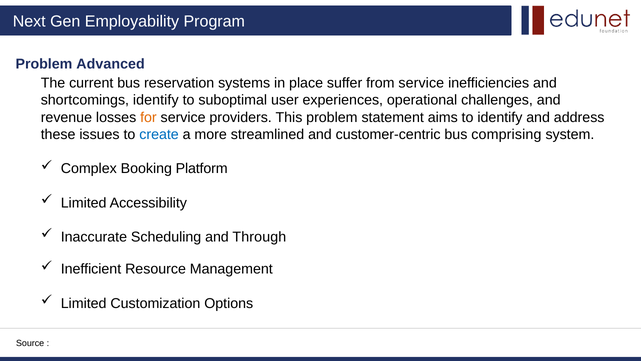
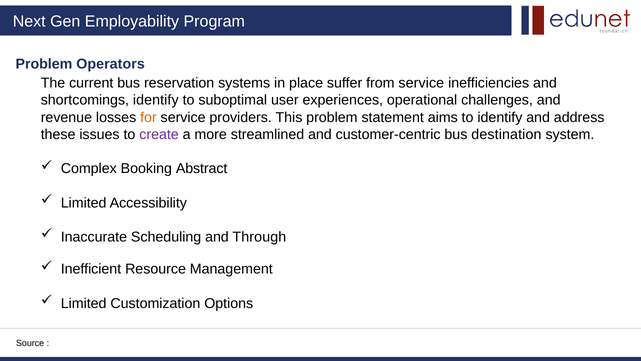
Advanced: Advanced -> Operators
create colour: blue -> purple
comprising: comprising -> destination
Platform: Platform -> Abstract
